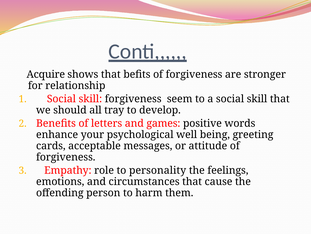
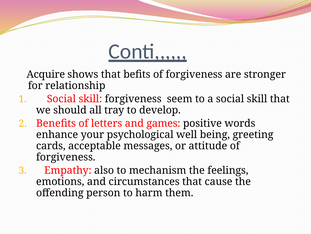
role: role -> also
personality: personality -> mechanism
